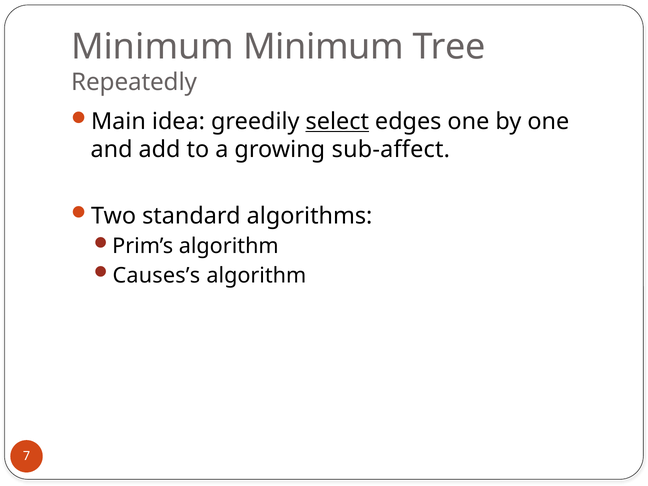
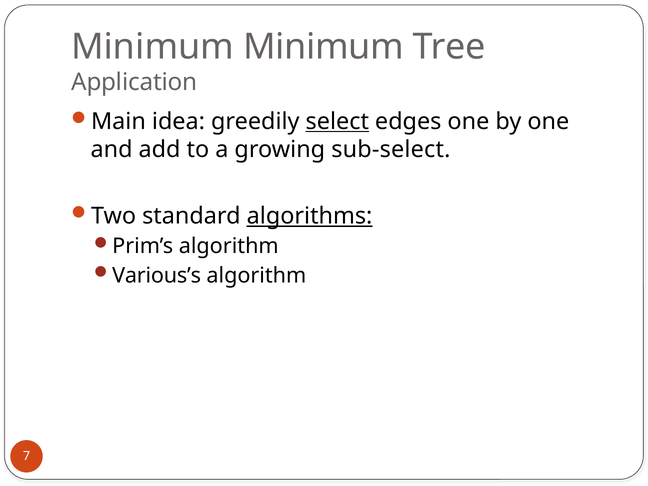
Repeatedly: Repeatedly -> Application
sub-affect: sub-affect -> sub-select
algorithms underline: none -> present
Causes’s: Causes’s -> Various’s
